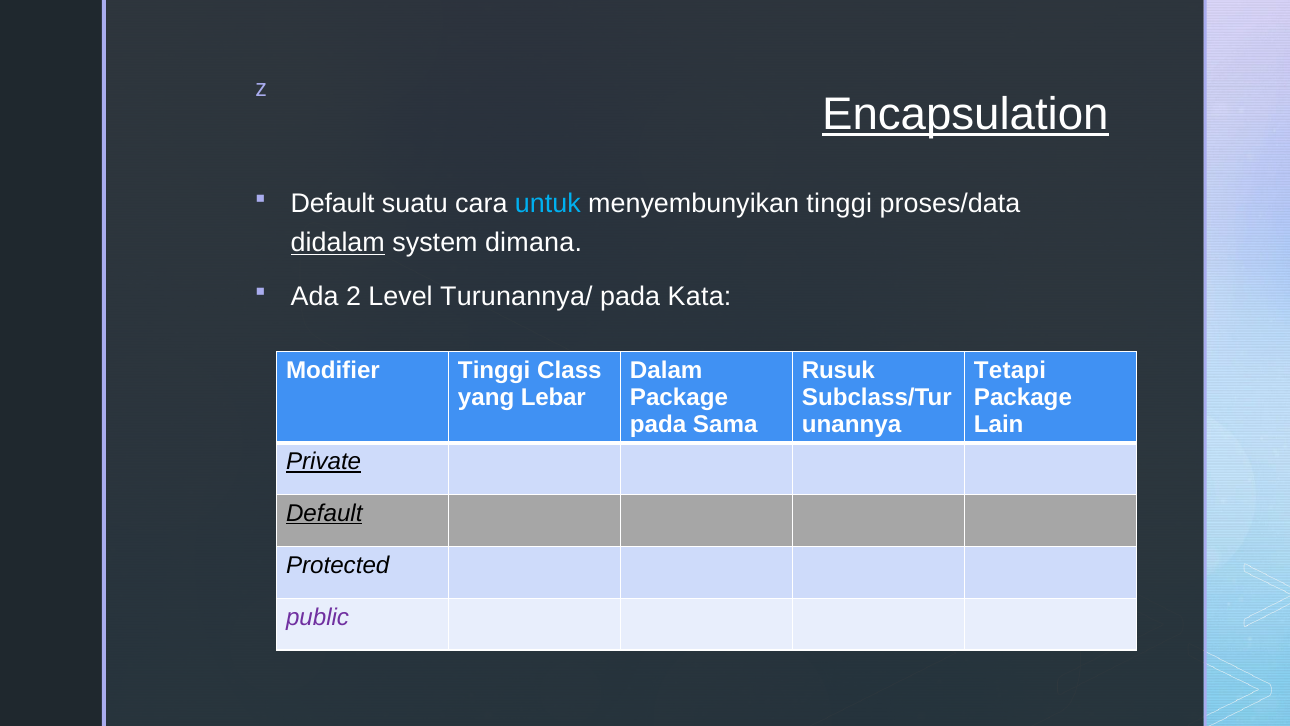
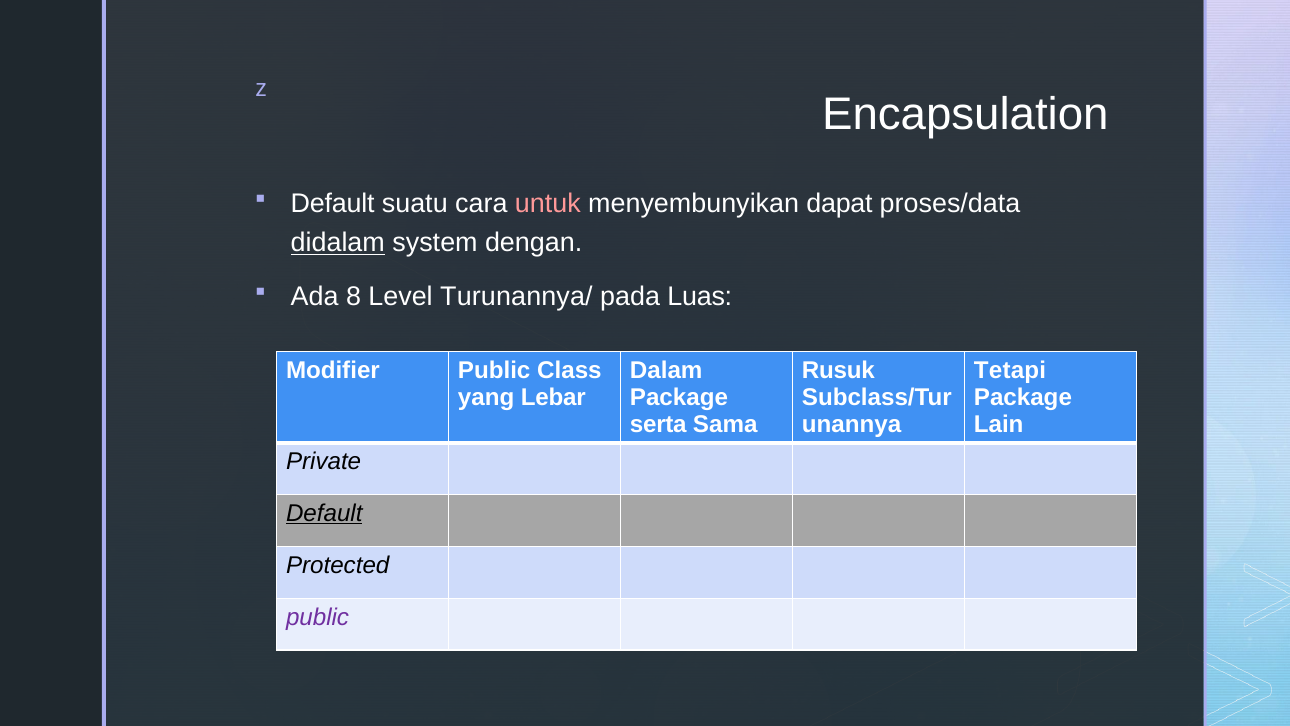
Encapsulation underline: present -> none
untuk colour: light blue -> pink
menyembunyikan tinggi: tinggi -> dapat
dimana: dimana -> dengan
2: 2 -> 8
Kata: Kata -> Luas
Modifier Tinggi: Tinggi -> Public
pada at (658, 424): pada -> serta
Private underline: present -> none
